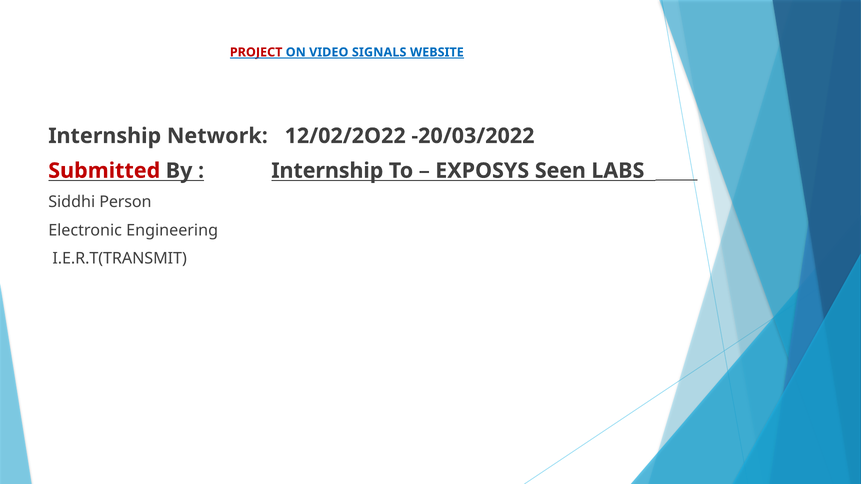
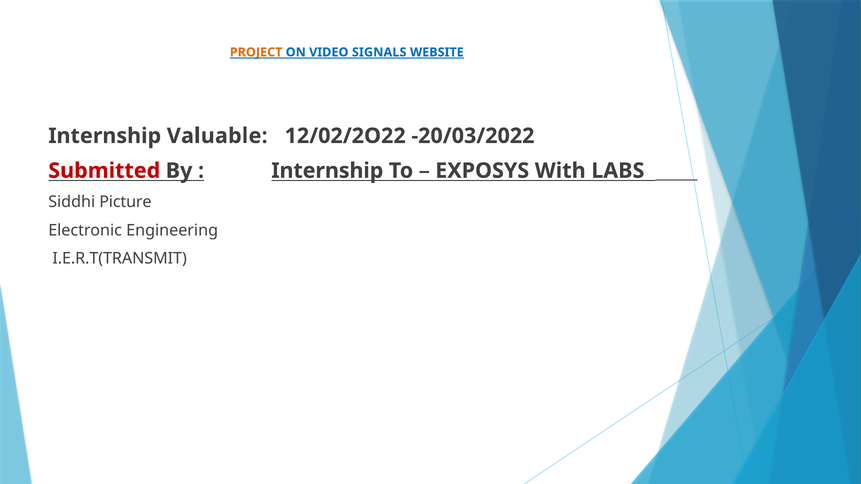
PROJECT colour: red -> orange
Network: Network -> Valuable
Seen: Seen -> With
Person: Person -> Picture
